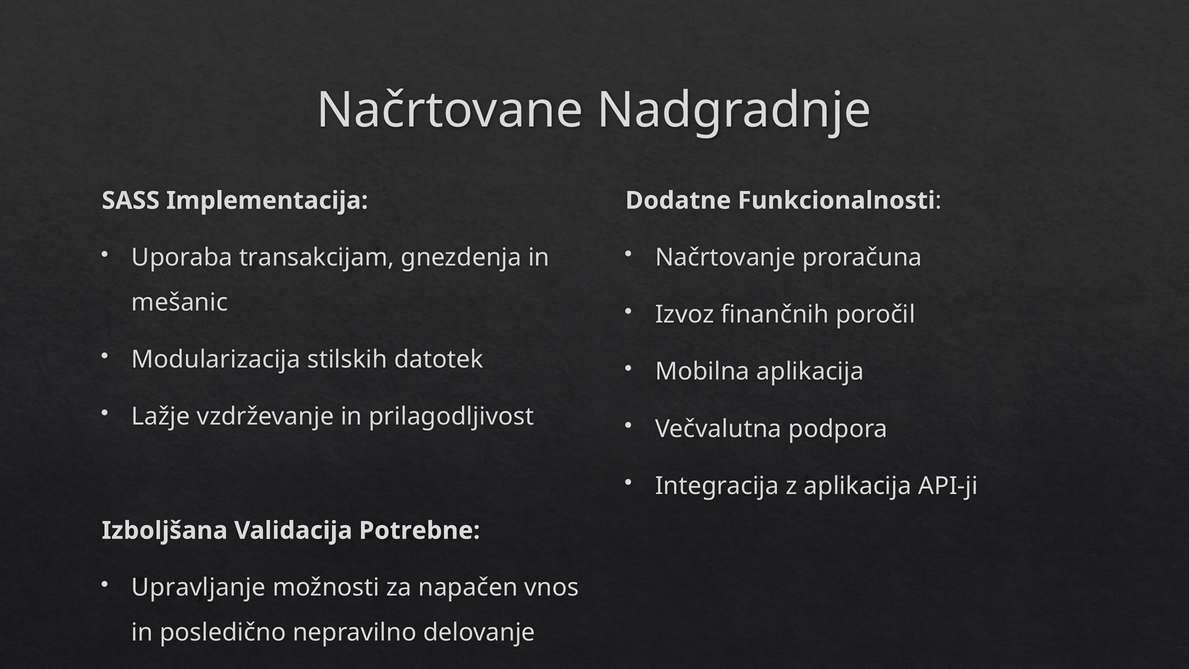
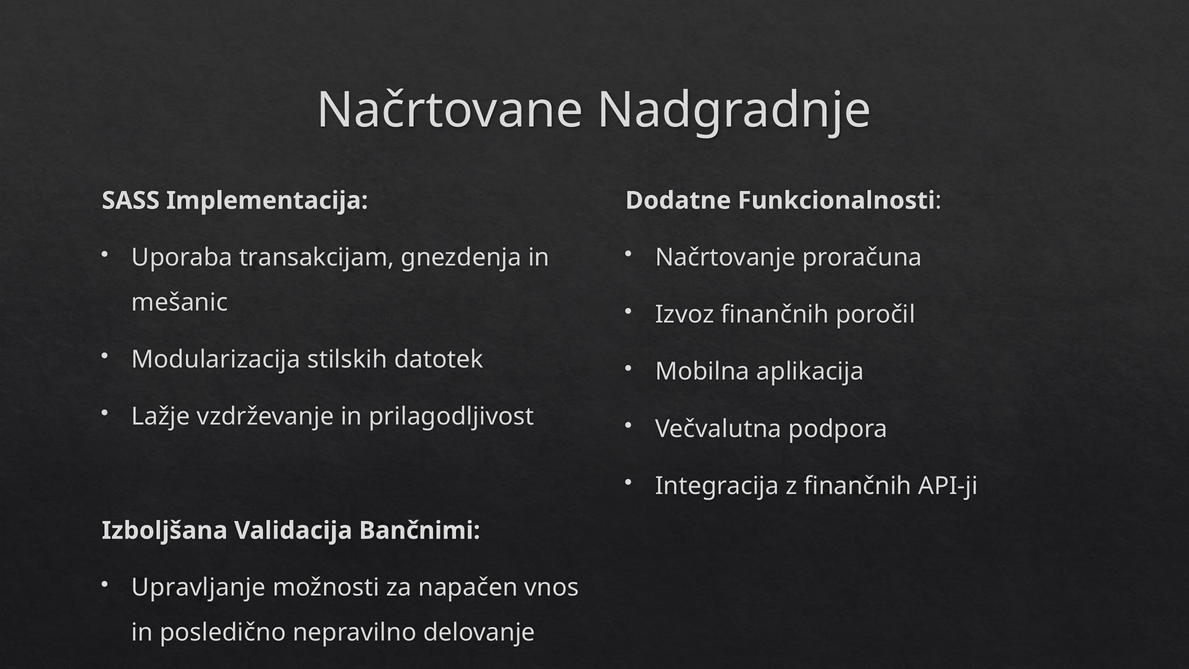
z aplikacija: aplikacija -> finančnih
Potrebne: Potrebne -> Bančnimi
